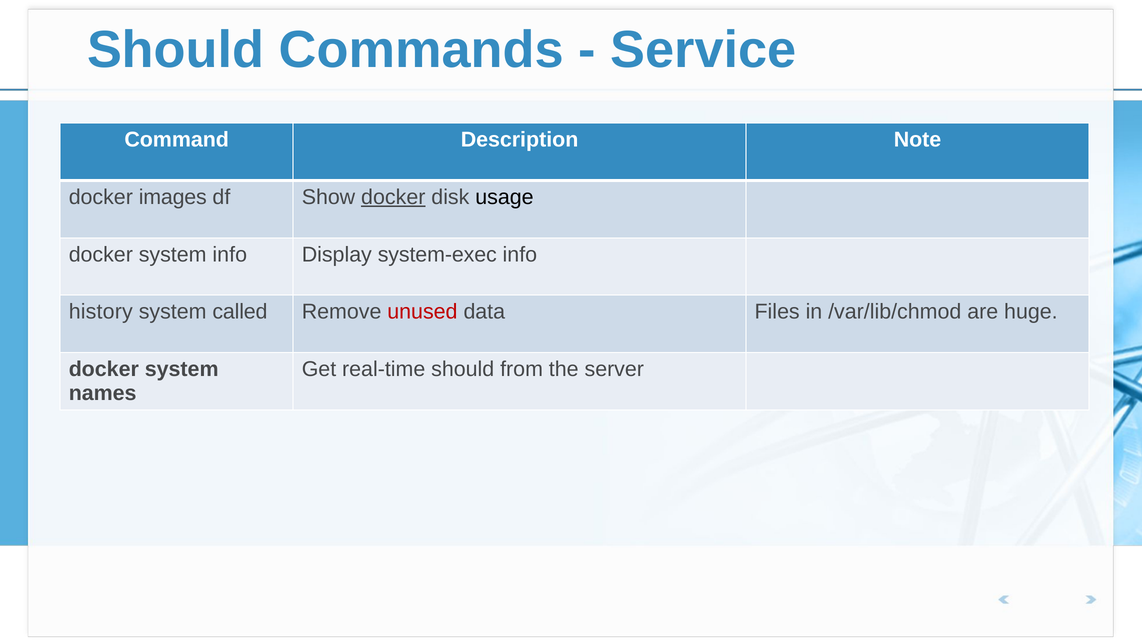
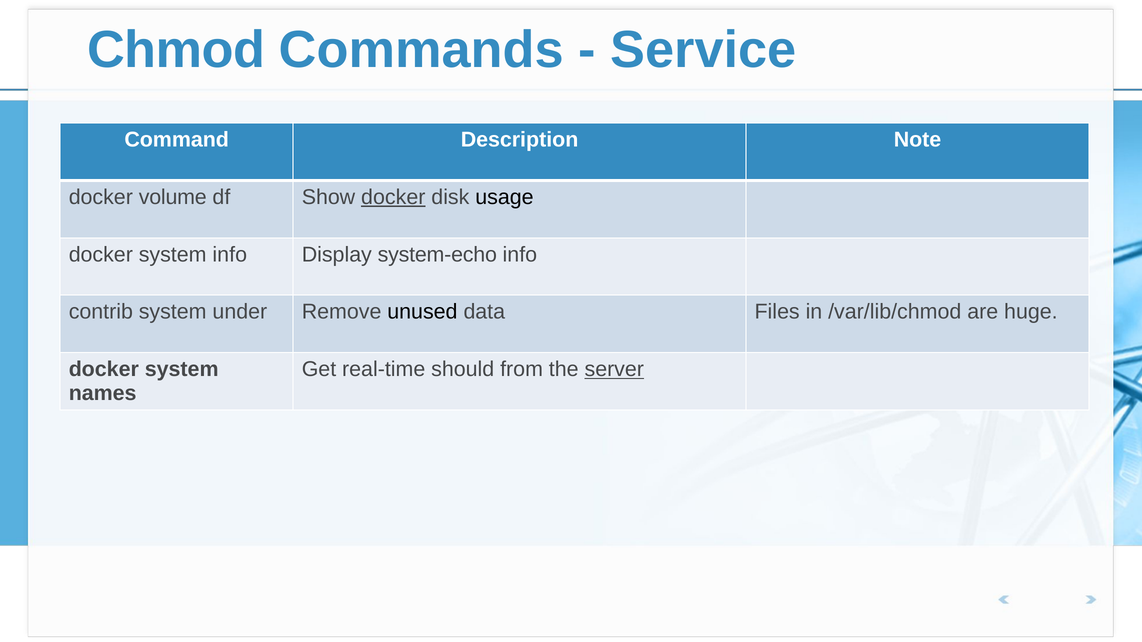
Should at (176, 50): Should -> Chmod
images: images -> volume
system-exec: system-exec -> system-echo
history: history -> contrib
called: called -> under
unused colour: red -> black
server underline: none -> present
